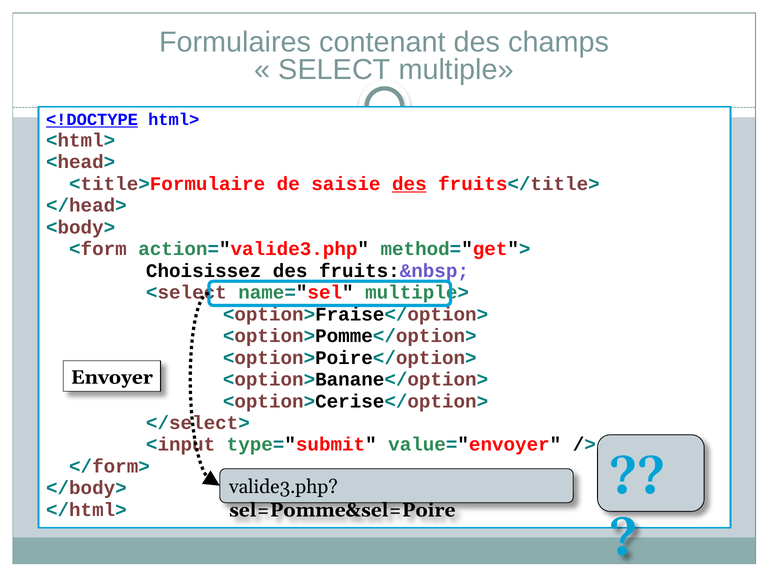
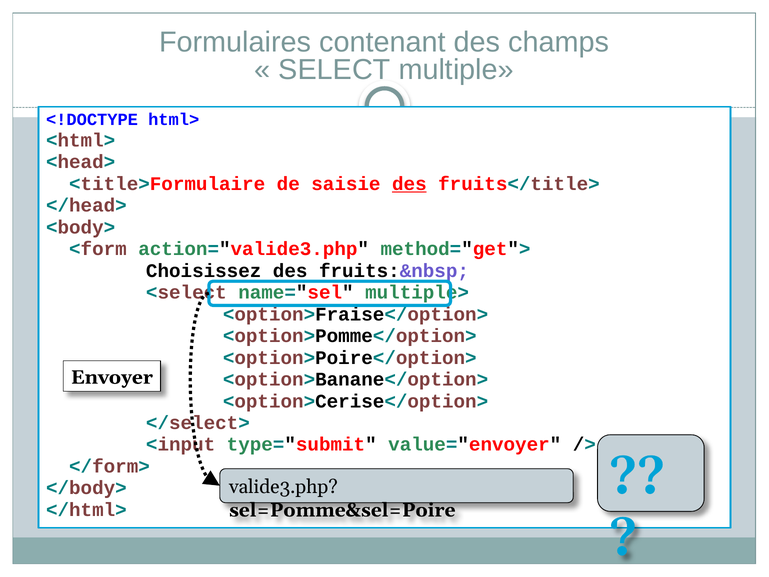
<!DOCTYPE underline: present -> none
